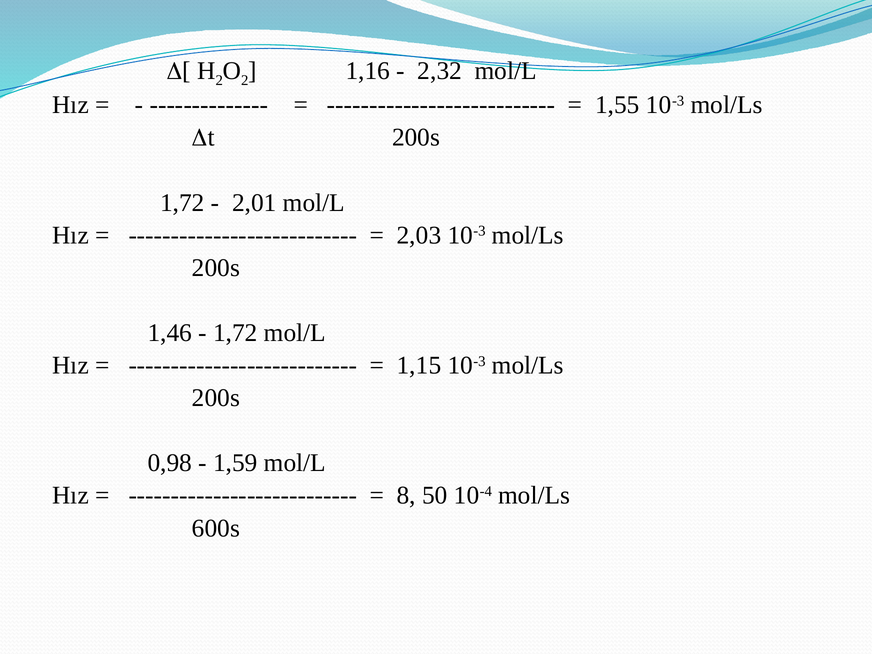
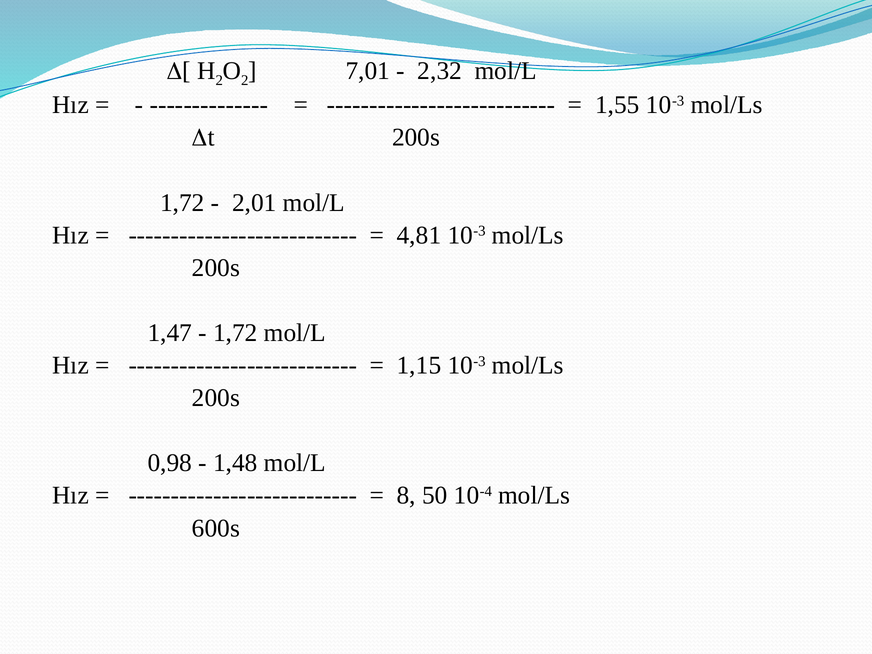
1,16: 1,16 -> 7,01
2,03: 2,03 -> 4,81
1,46: 1,46 -> 1,47
1,59: 1,59 -> 1,48
